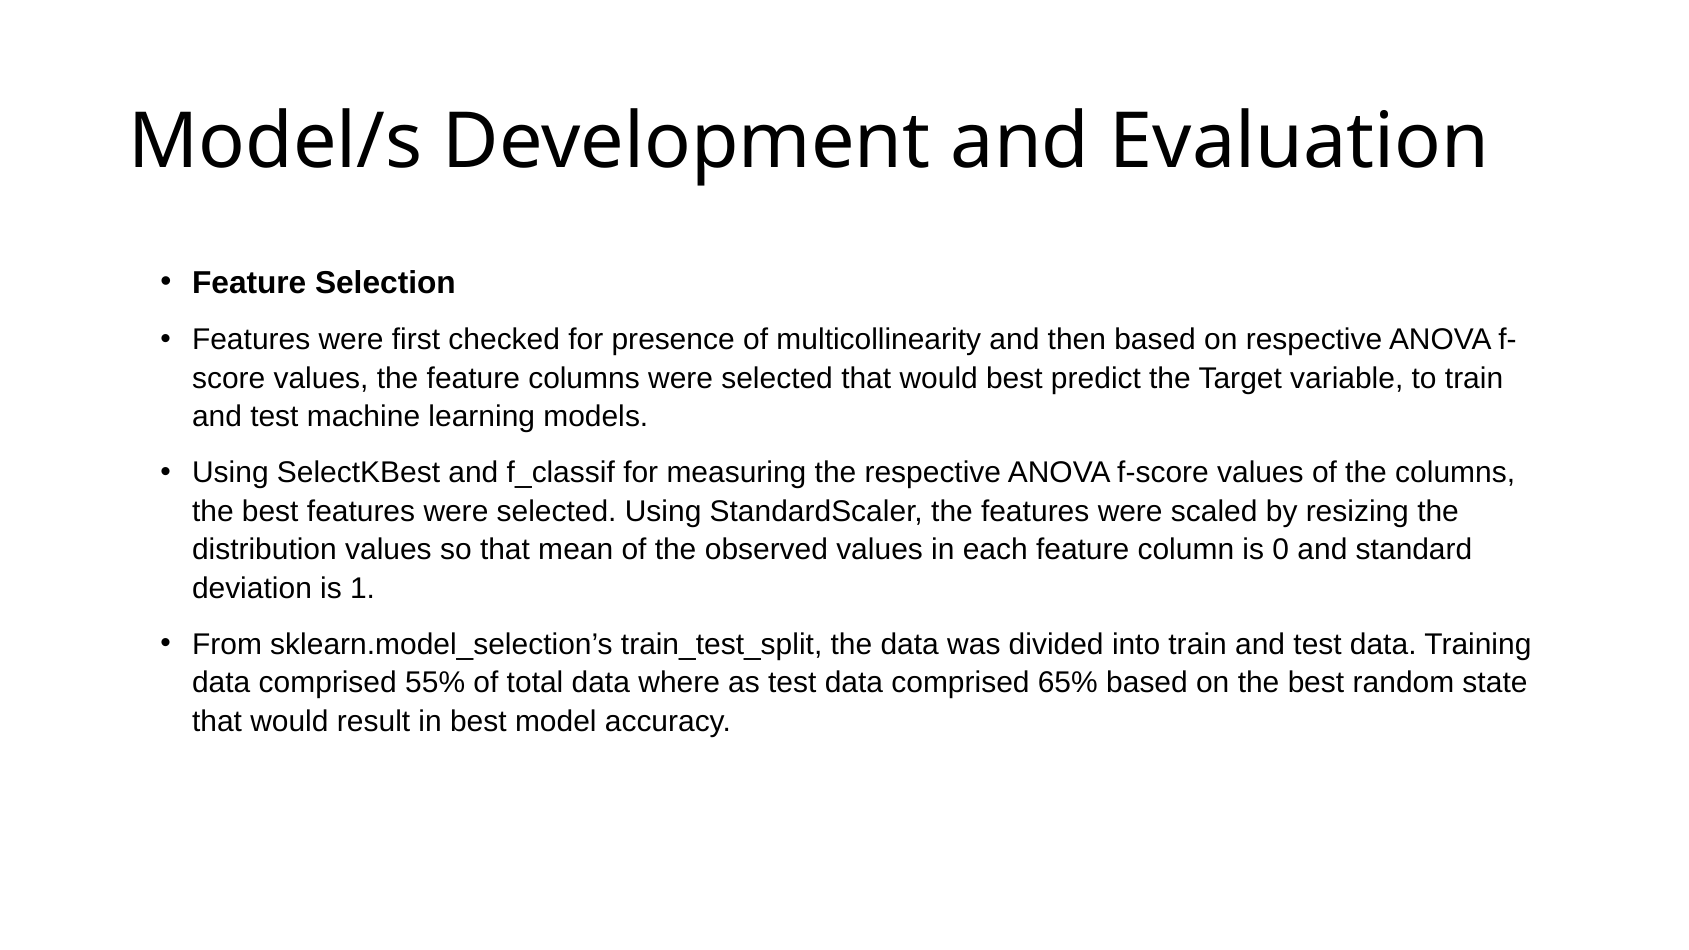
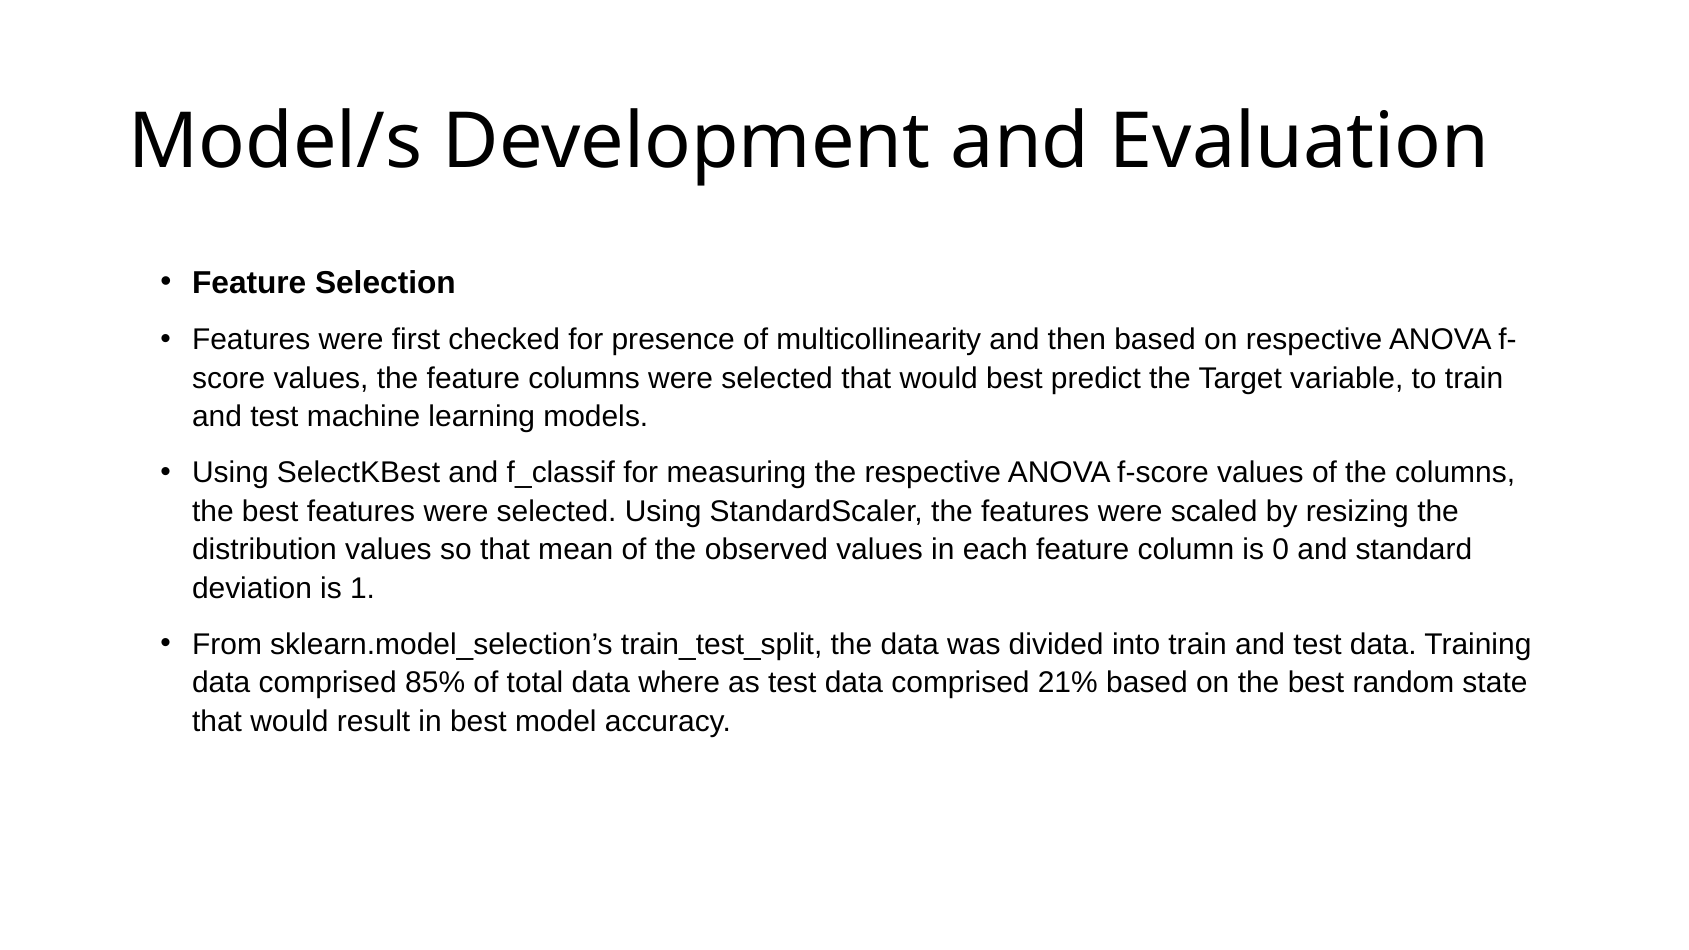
55%: 55% -> 85%
65%: 65% -> 21%
